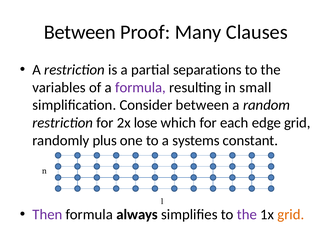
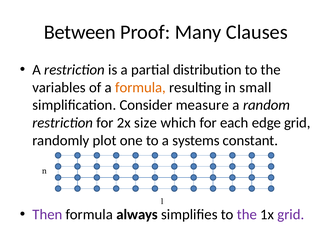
separations: separations -> distribution
formula at (140, 87) colour: purple -> orange
Consider between: between -> measure
lose: lose -> size
plus: plus -> plot
grid at (291, 214) colour: orange -> purple
